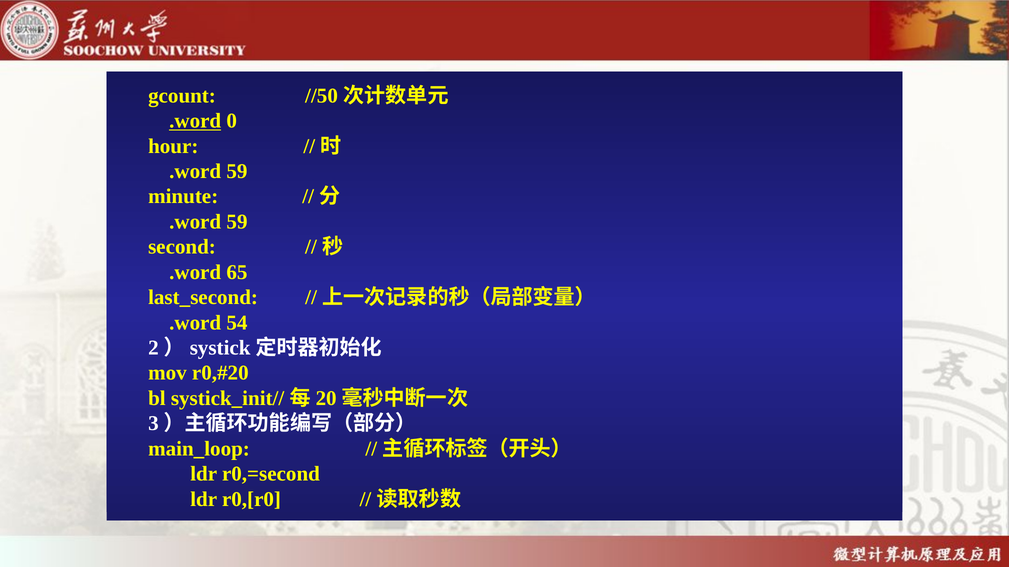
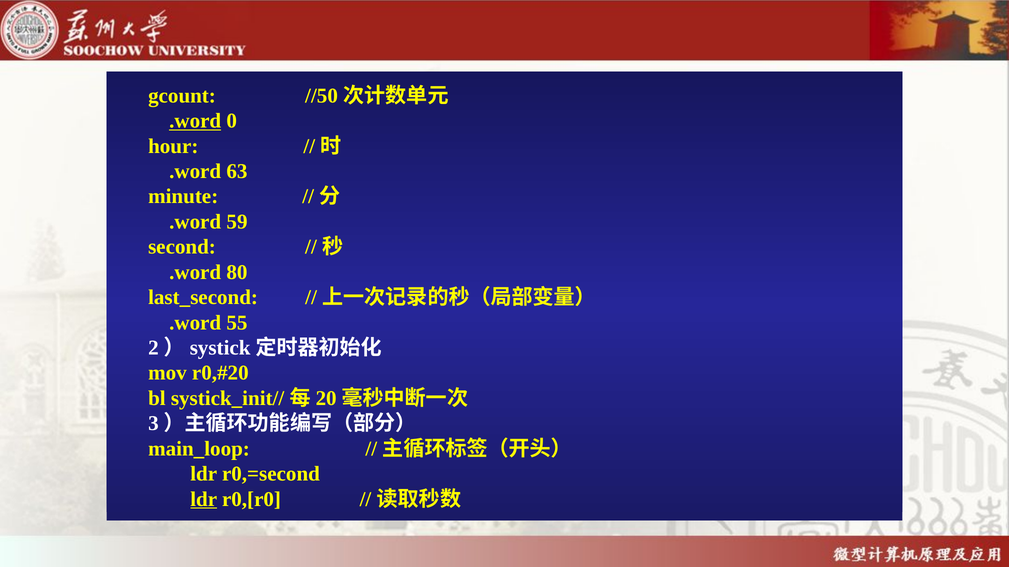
59 at (237, 172): 59 -> 63
65: 65 -> 80
54: 54 -> 55
ldr at (204, 500) underline: none -> present
